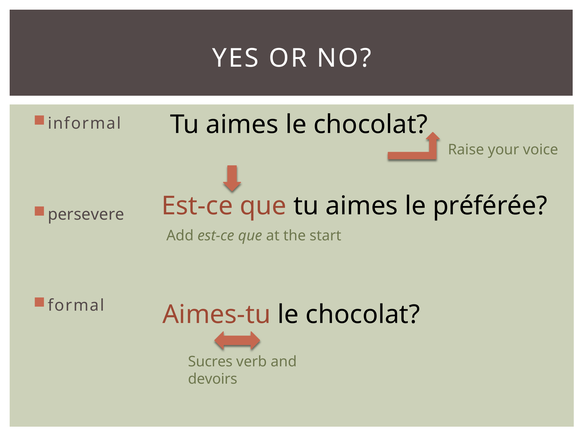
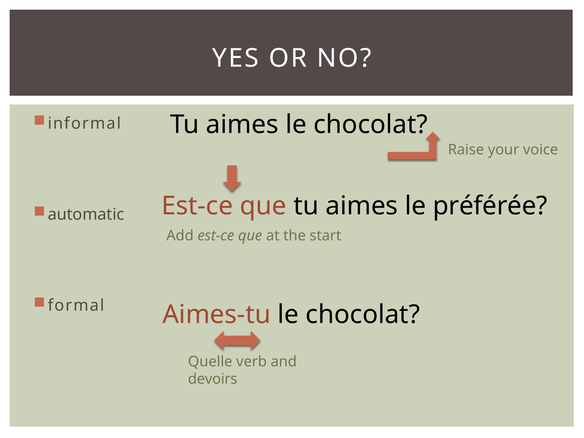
persevere: persevere -> automatic
Sucres: Sucres -> Quelle
